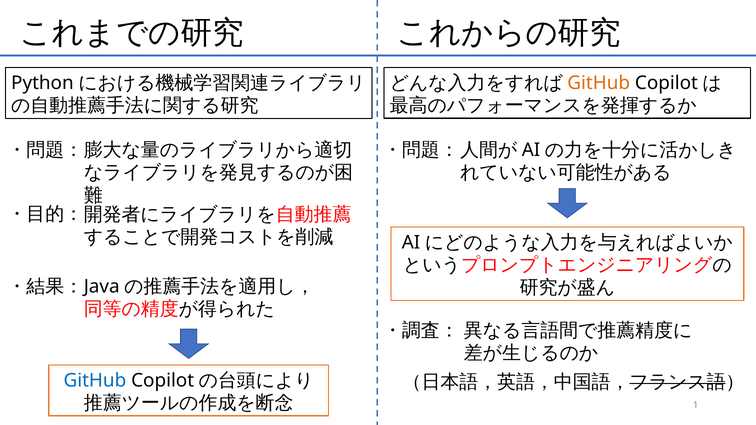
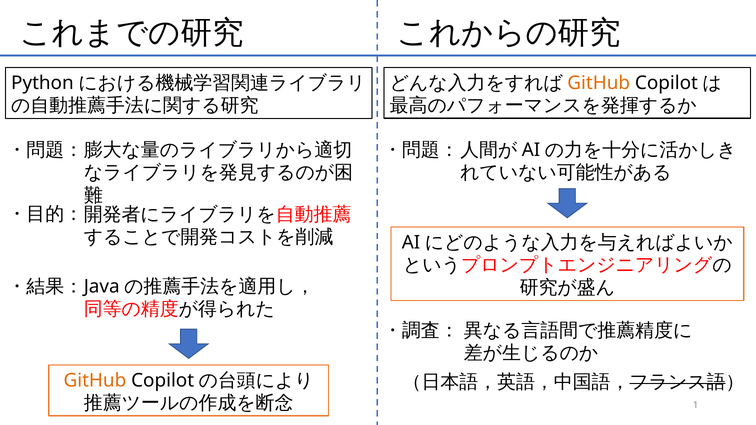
GitHub at (95, 381) colour: blue -> orange
